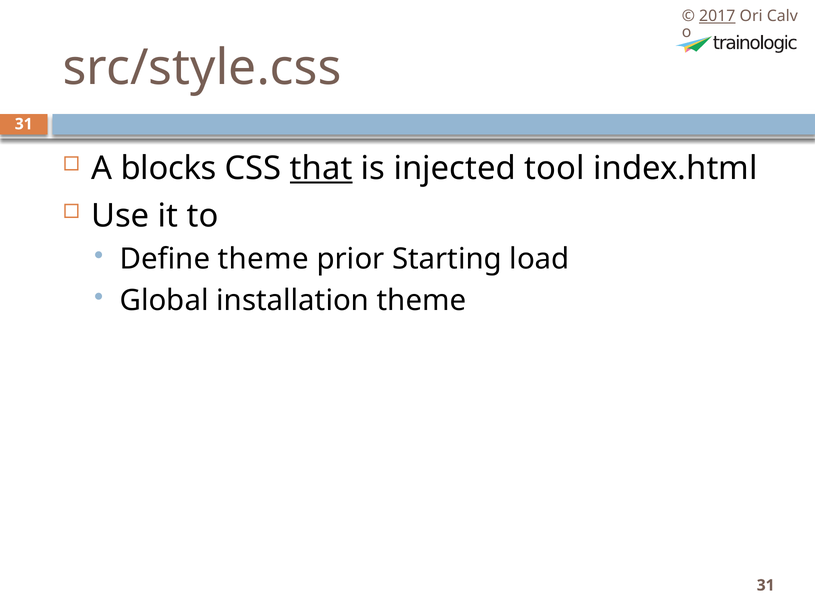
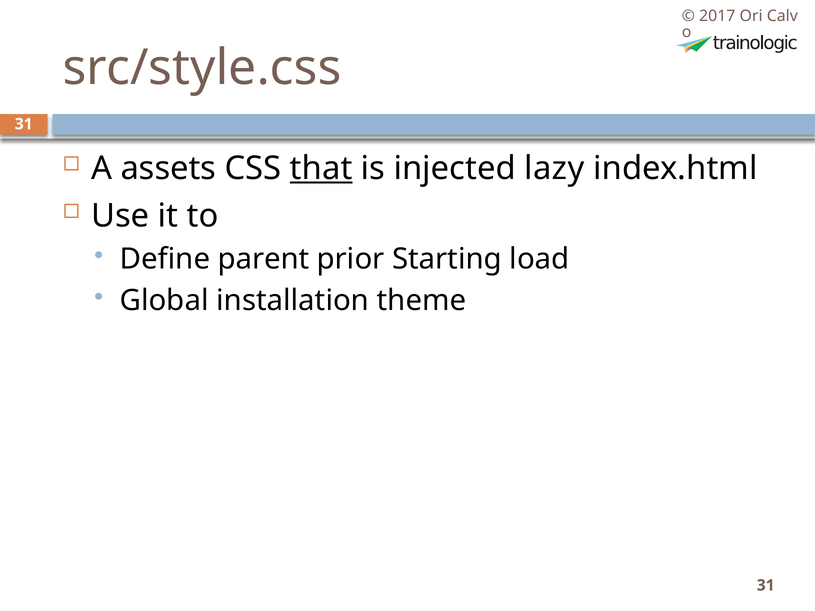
2017 underline: present -> none
blocks: blocks -> assets
tool: tool -> lazy
Define theme: theme -> parent
